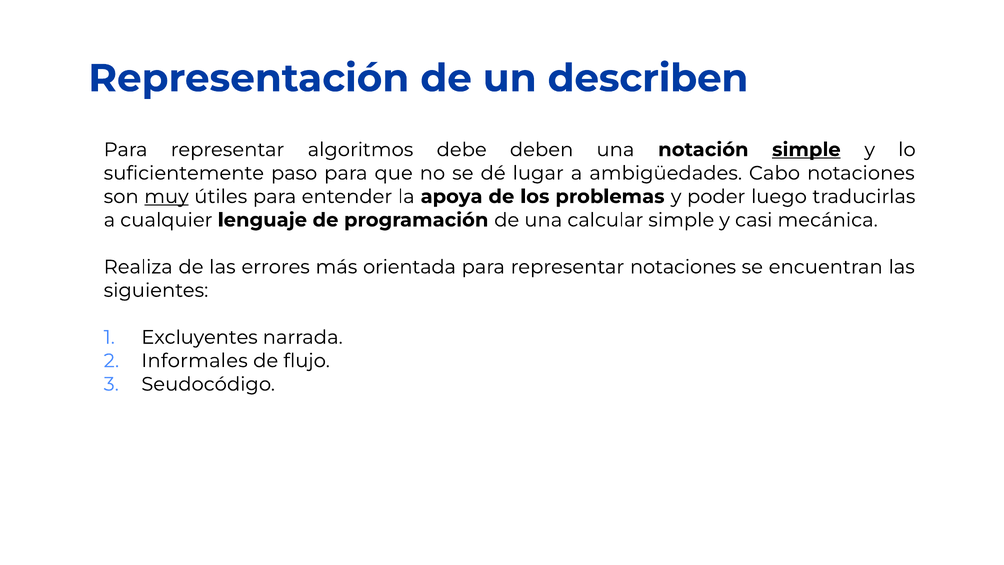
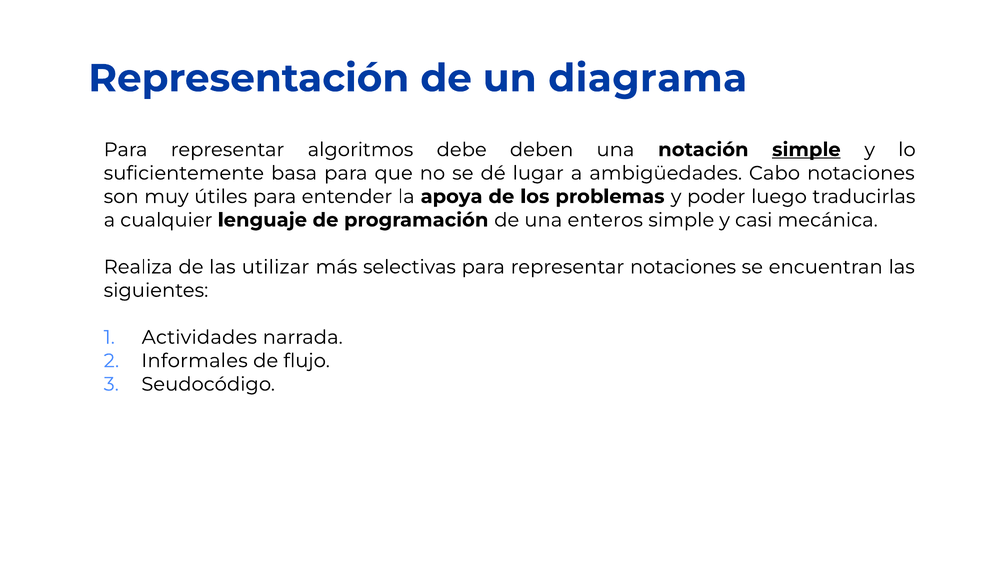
describen: describen -> diagrama
paso: paso -> basa
muy underline: present -> none
calcular: calcular -> enteros
errores: errores -> utilizar
orientada: orientada -> selectivas
Excluyentes: Excluyentes -> Actividades
